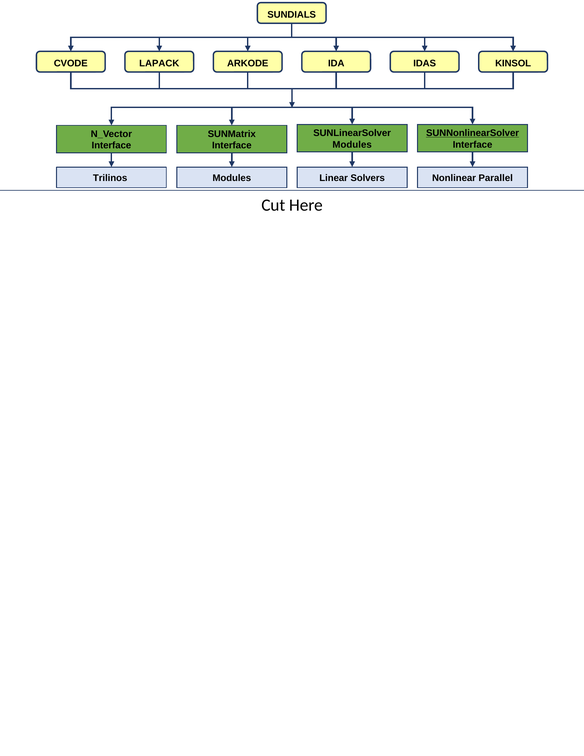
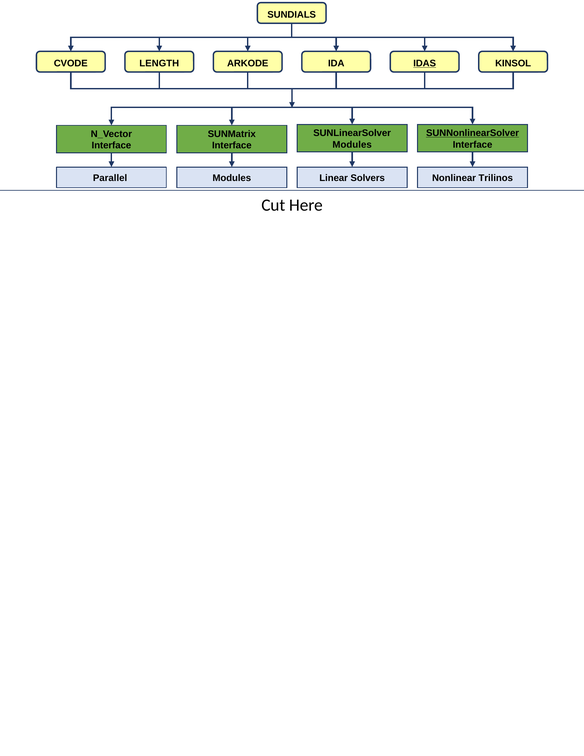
LAPACK: LAPACK -> LENGTH
IDAS underline: none -> present
Trilinos: Trilinos -> Parallel
Parallel: Parallel -> Trilinos
